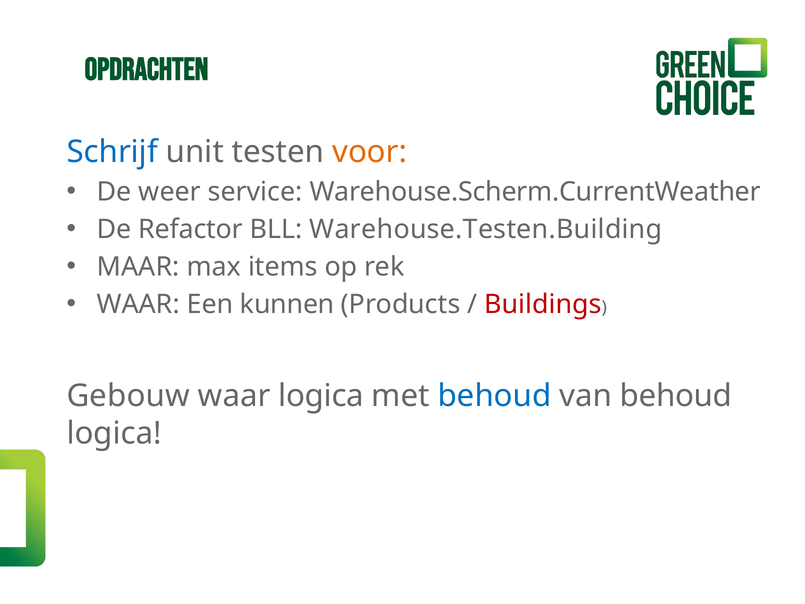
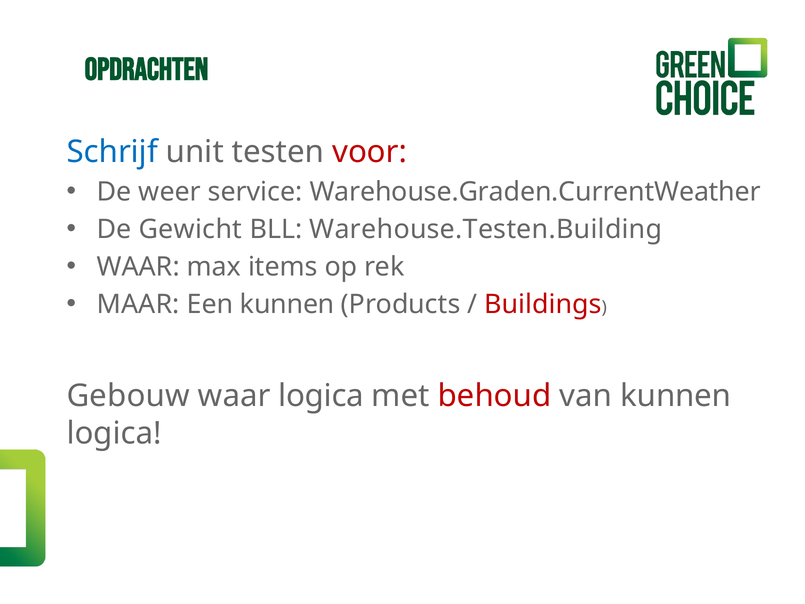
voor colour: orange -> red
Warehouse.Scherm.CurrentWeather: Warehouse.Scherm.CurrentWeather -> Warehouse.Graden.CurrentWeather
Refactor: Refactor -> Gewicht
MAAR at (138, 267): MAAR -> WAAR
WAAR at (138, 304): WAAR -> MAAR
behoud at (495, 396) colour: blue -> red
van behoud: behoud -> kunnen
